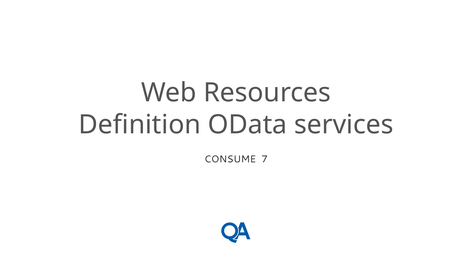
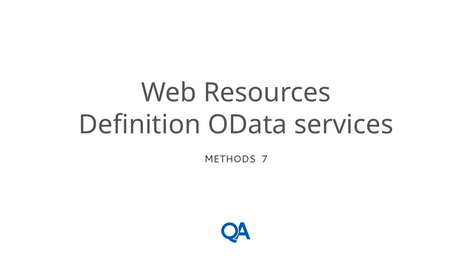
CONSUME: CONSUME -> METHODS
